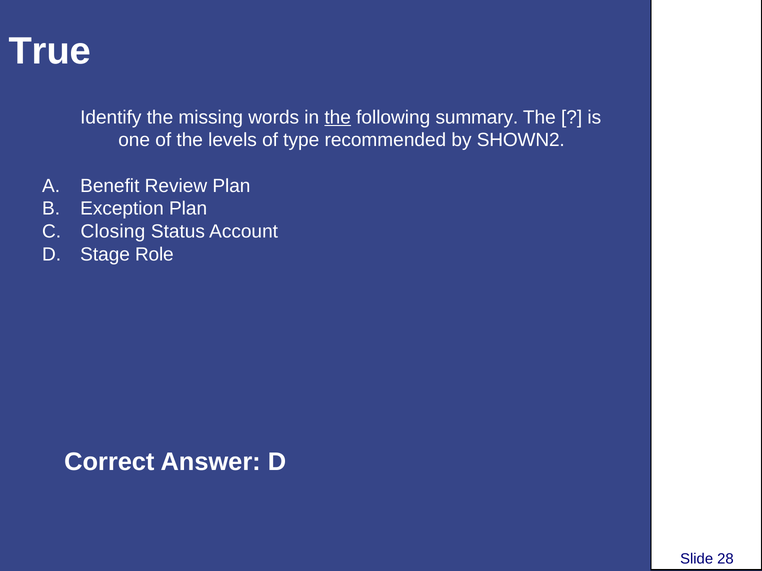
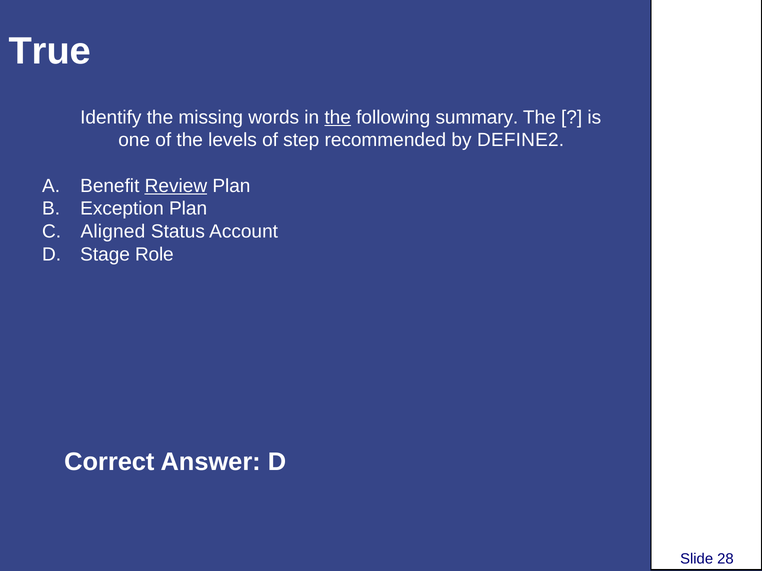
type: type -> step
SHOWN2: SHOWN2 -> DEFINE2
Review underline: none -> present
Closing: Closing -> Aligned
